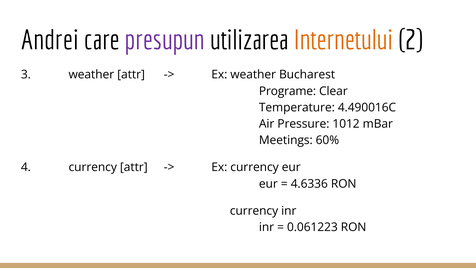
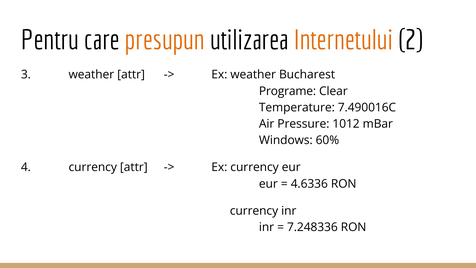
Andrei: Andrei -> Pentru
presupun colour: purple -> orange
4.490016C: 4.490016C -> 7.490016C
Meetings: Meetings -> Windows
0.061223: 0.061223 -> 7.248336
